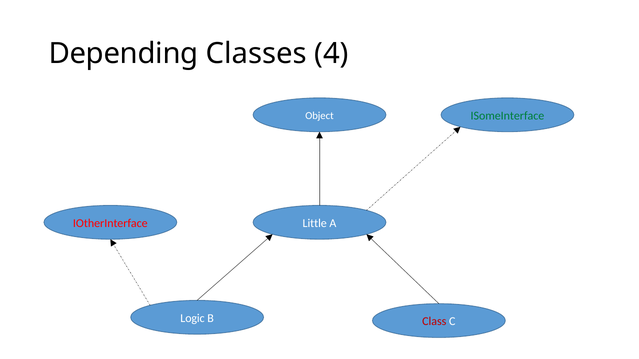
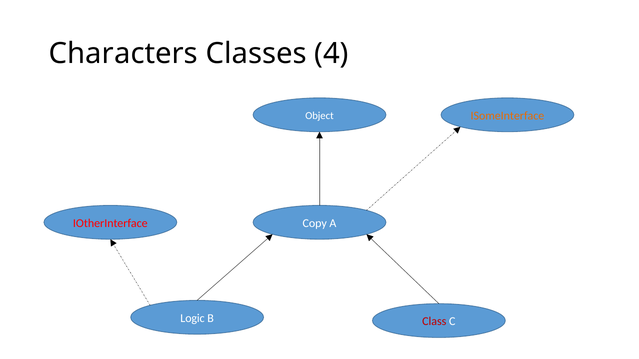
Depending: Depending -> Characters
ISomeInterface colour: green -> orange
Little: Little -> Copy
